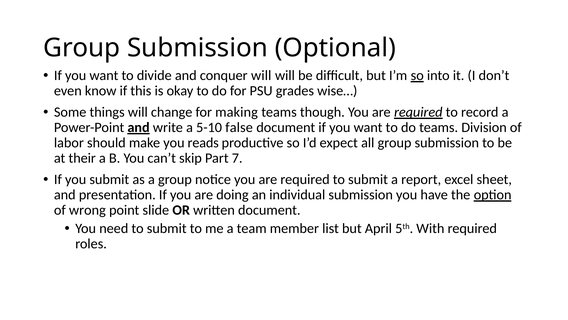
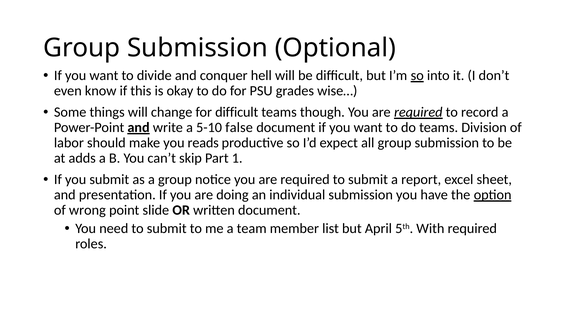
conquer will: will -> hell
for making: making -> difficult
their: their -> adds
7: 7 -> 1
